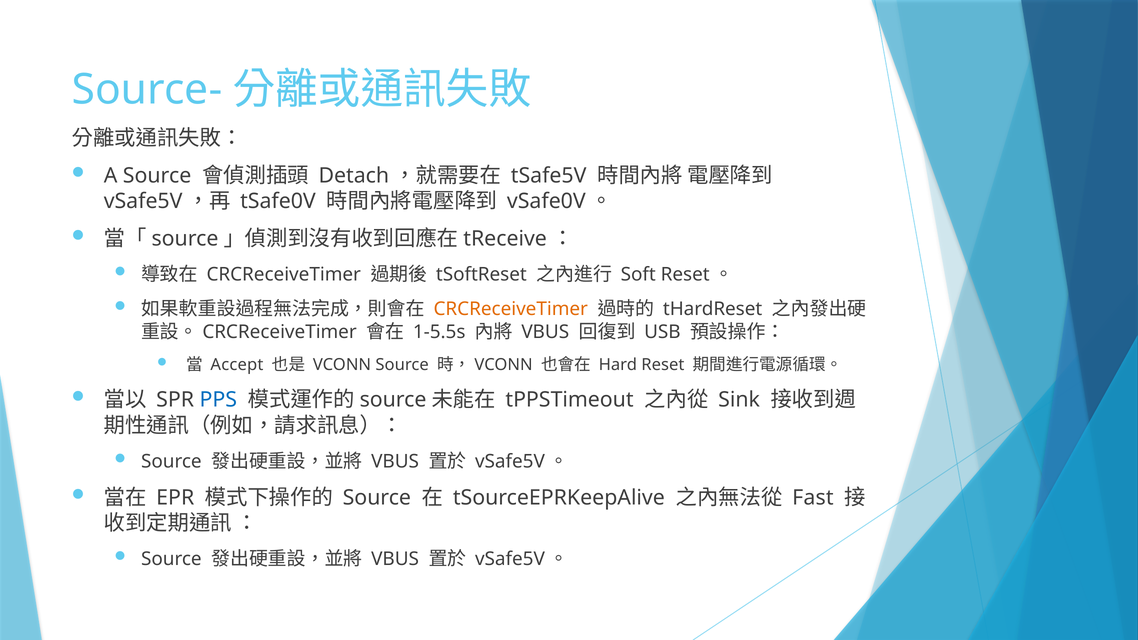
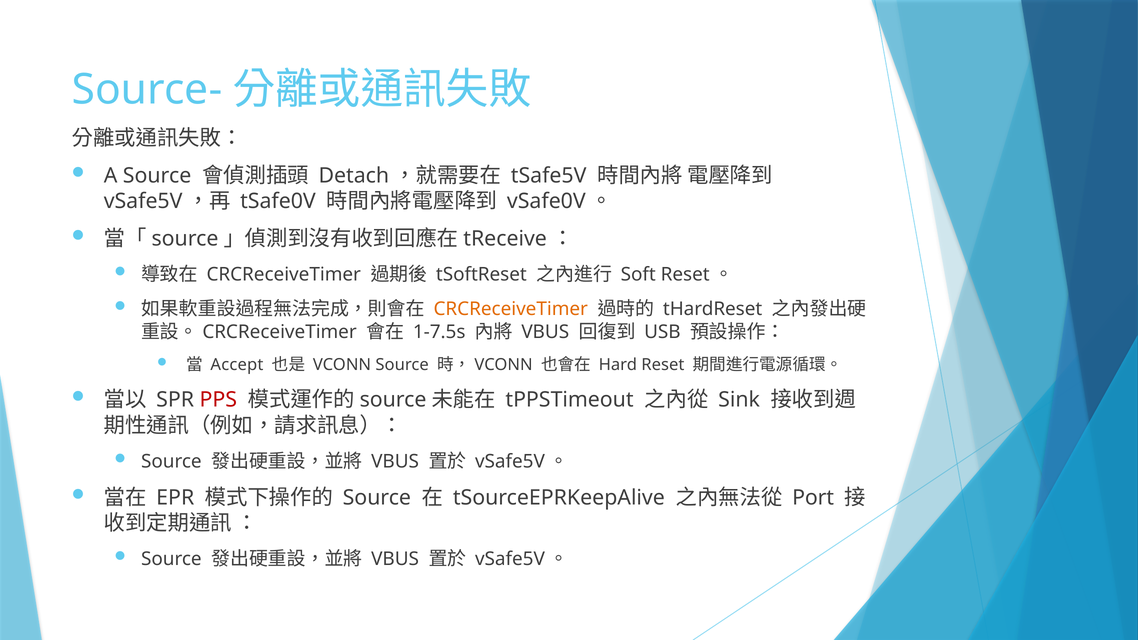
1-5.5s: 1-5.5s -> 1-7.5s
PPS colour: blue -> red
Fast: Fast -> Port
